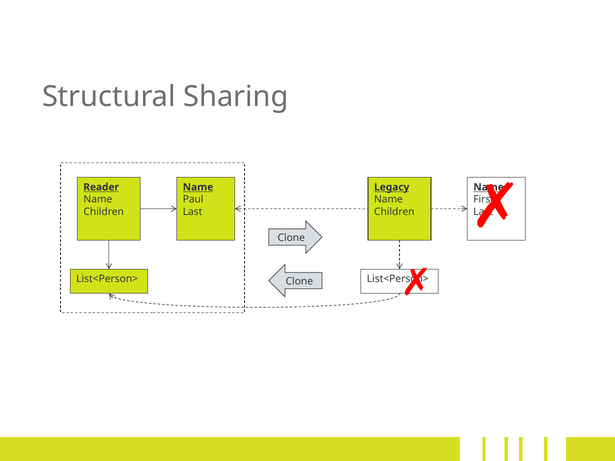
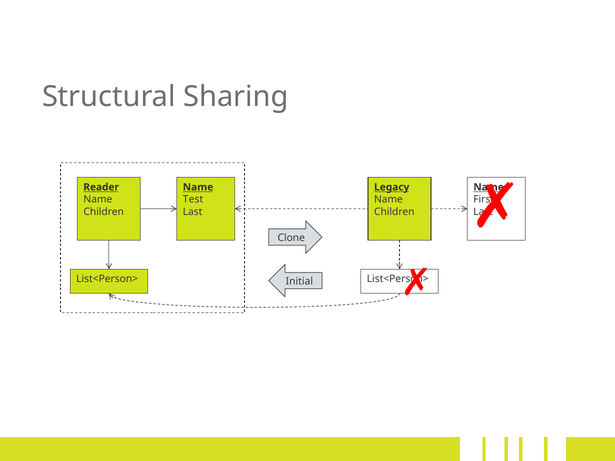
Paul: Paul -> Test
Clone at (299, 281): Clone -> Initial
